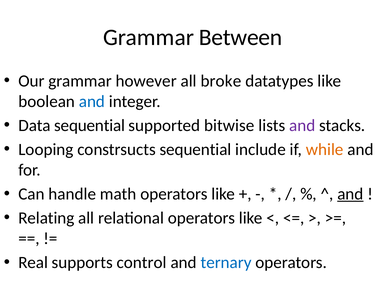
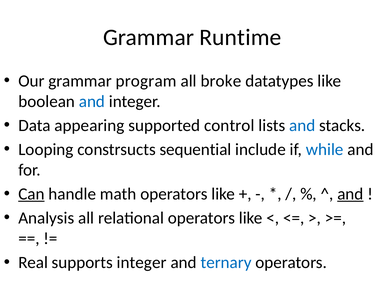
Between: Between -> Runtime
however: however -> program
Data sequential: sequential -> appearing
bitwise: bitwise -> control
and at (302, 125) colour: purple -> blue
while colour: orange -> blue
Can underline: none -> present
Relating: Relating -> Analysis
supports control: control -> integer
